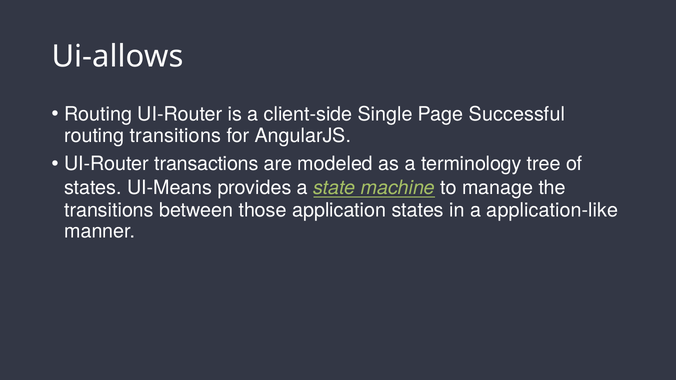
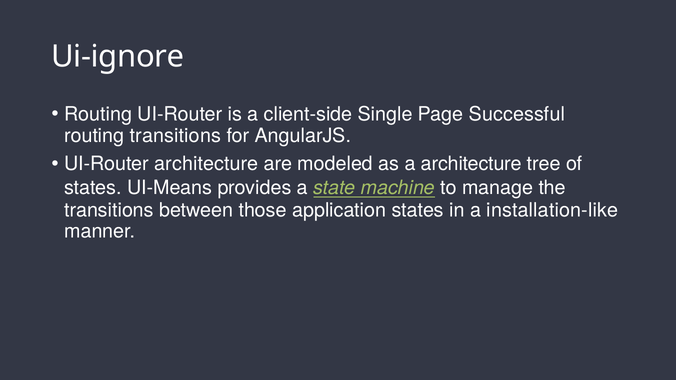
Ui-allows: Ui-allows -> Ui-ignore
UI-Router transactions: transactions -> architecture
a terminology: terminology -> architecture
application-like: application-like -> installation-like
